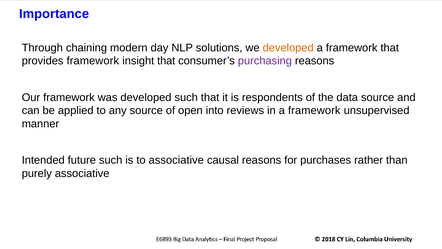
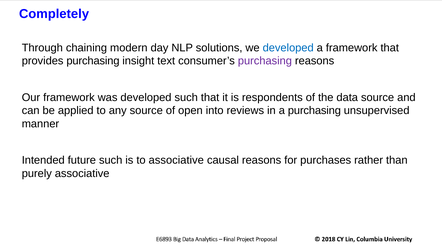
Importance: Importance -> Completely
developed at (288, 48) colour: orange -> blue
provides framework: framework -> purchasing
insight that: that -> text
in a framework: framework -> purchasing
